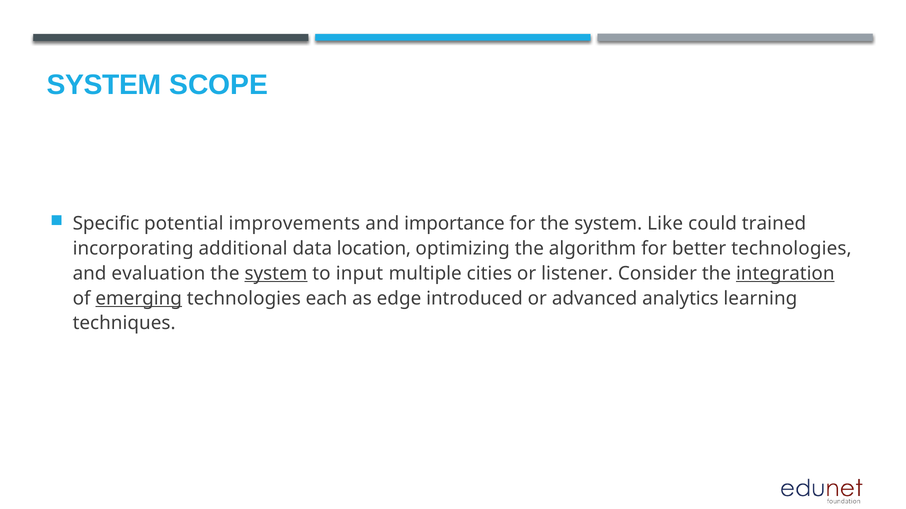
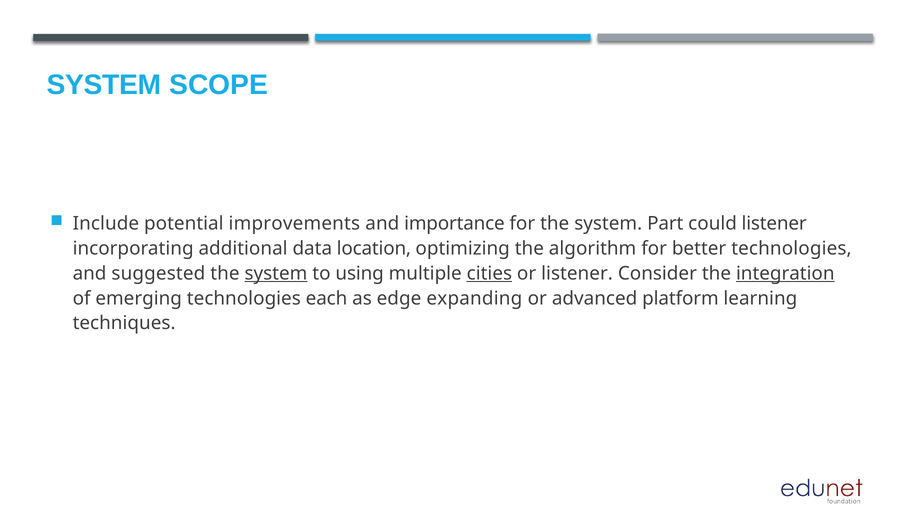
Specific: Specific -> Include
Like: Like -> Part
could trained: trained -> listener
evaluation: evaluation -> suggested
input: input -> using
cities underline: none -> present
emerging underline: present -> none
introduced: introduced -> expanding
analytics: analytics -> platform
